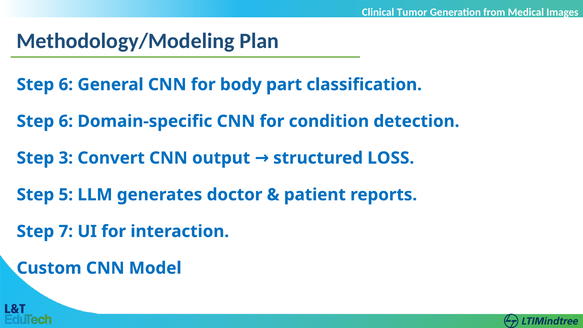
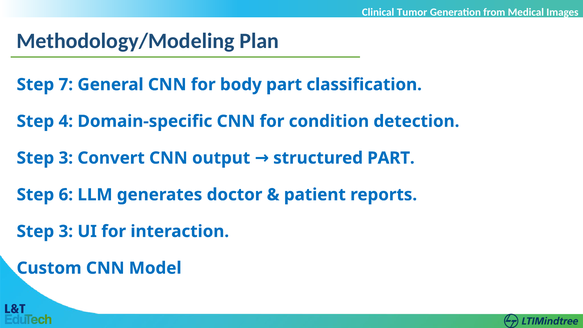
6 at (66, 85): 6 -> 7
6 at (66, 121): 6 -> 4
structured LOSS: LOSS -> PART
5: 5 -> 6
7 at (66, 231): 7 -> 3
